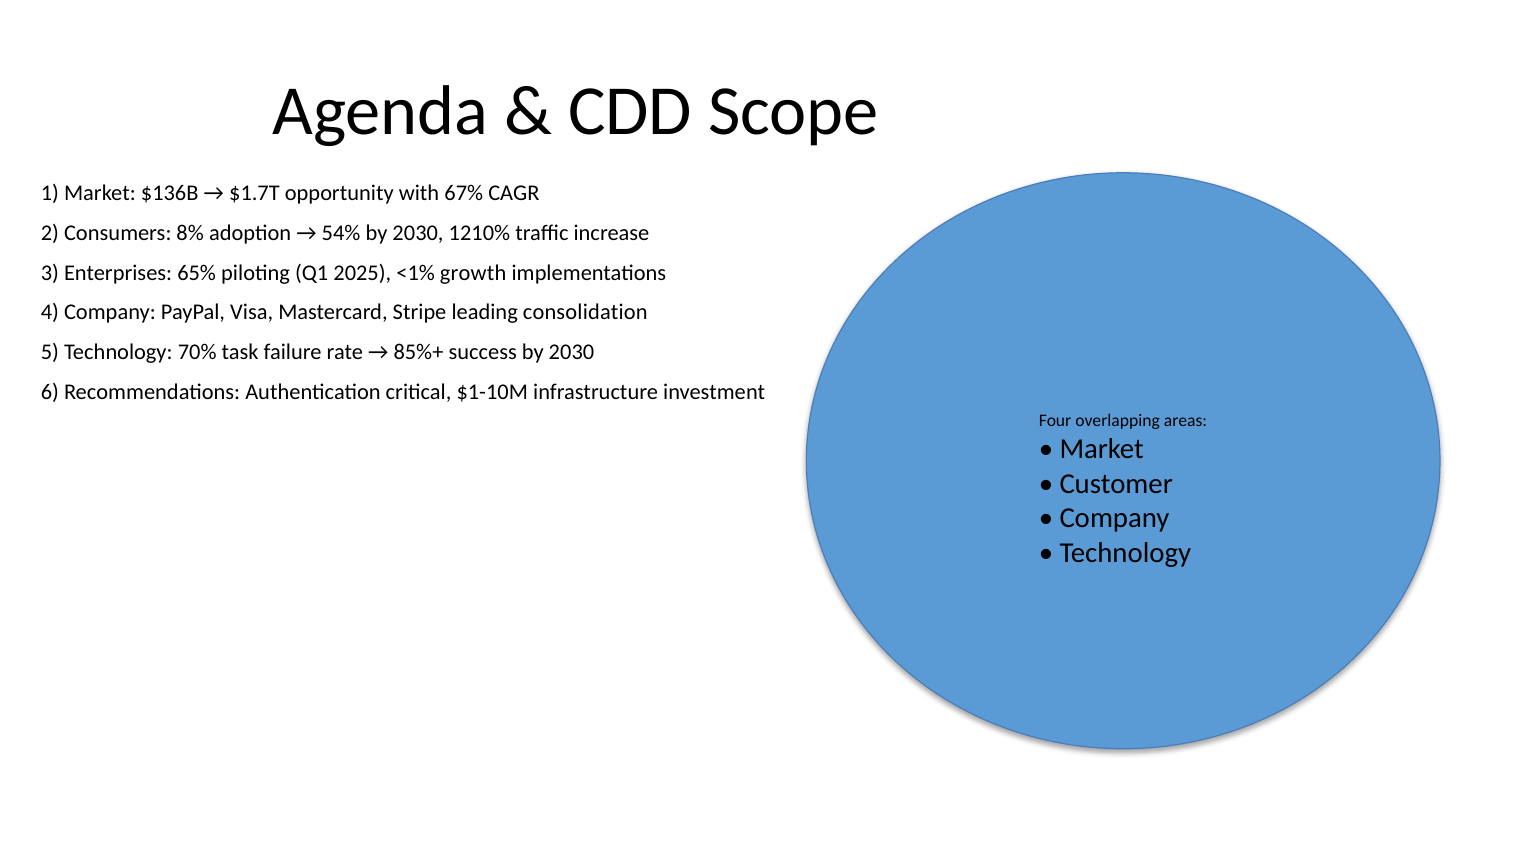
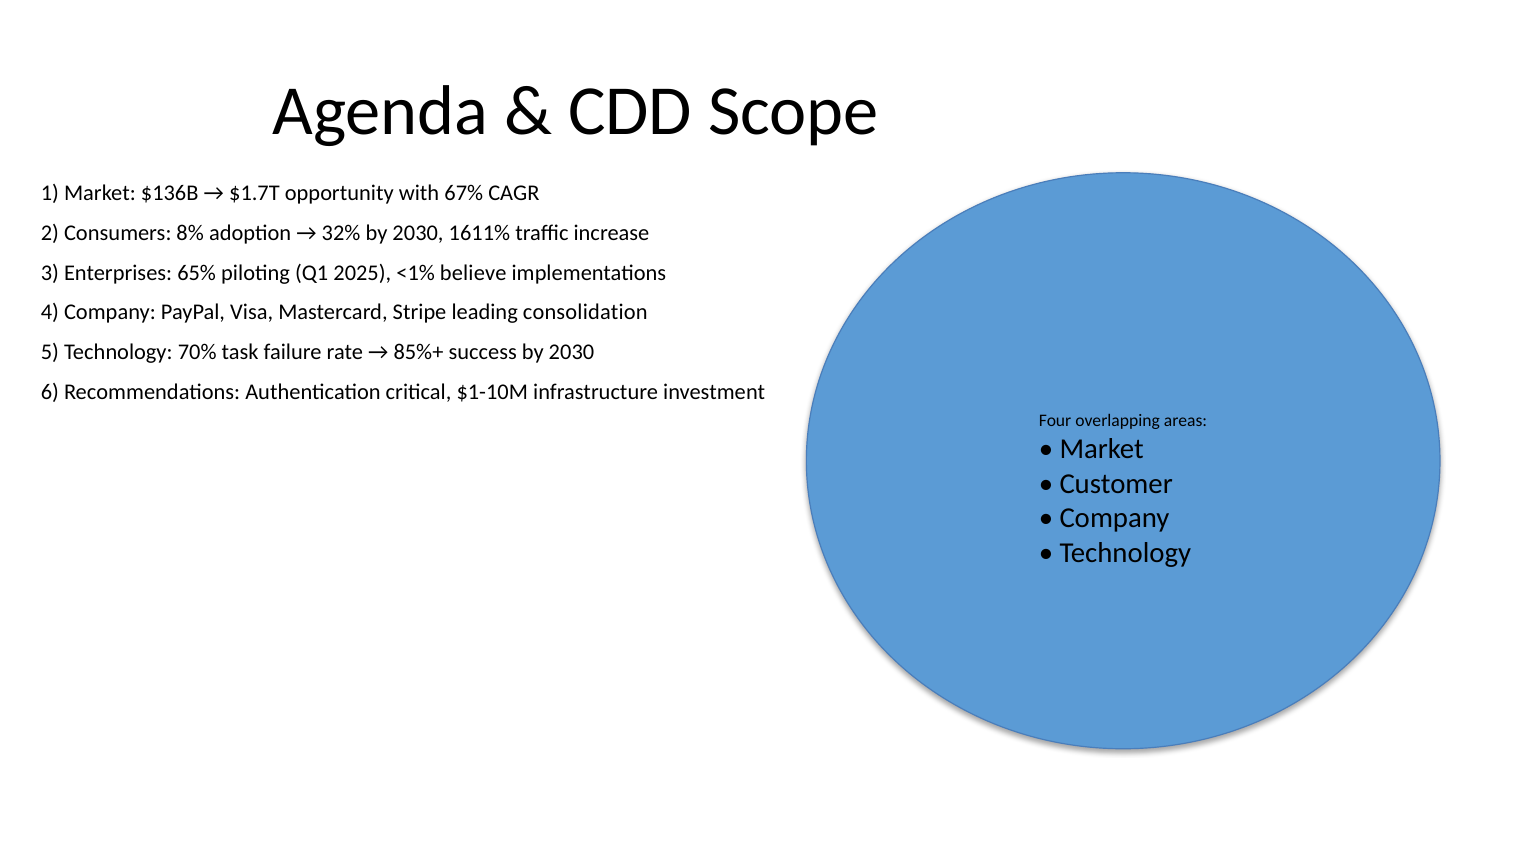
54%: 54% -> 32%
1210%: 1210% -> 1611%
growth: growth -> believe
